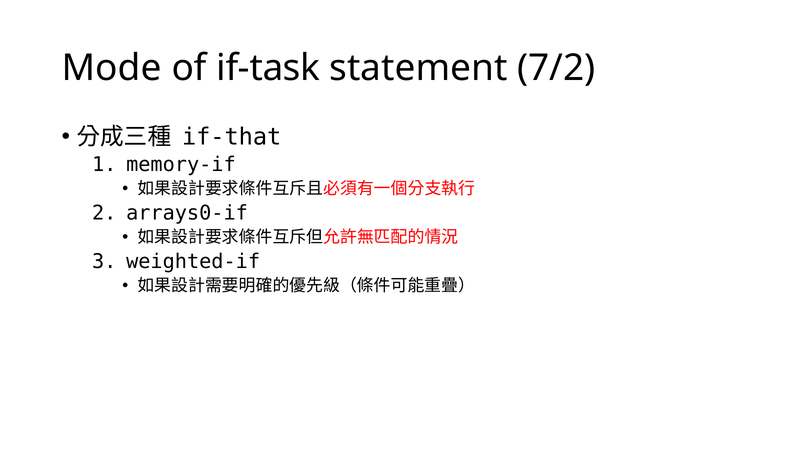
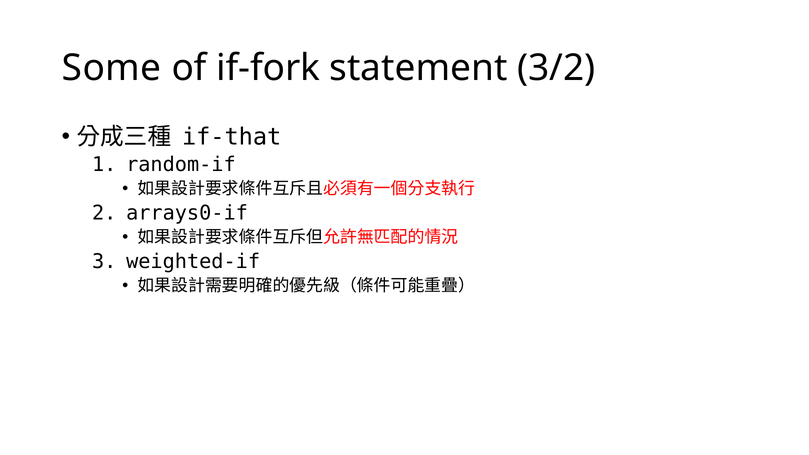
Mode: Mode -> Some
if-task: if-task -> if-fork
7/2: 7/2 -> 3/2
memory-if: memory-if -> random-if
